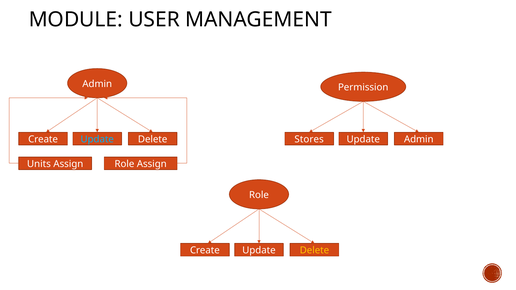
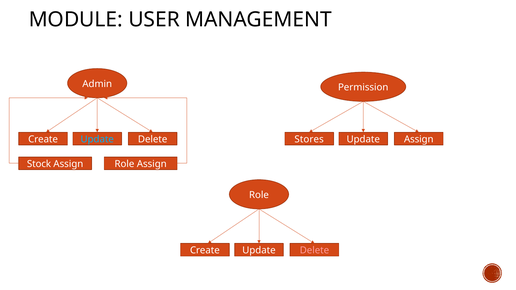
Update Admin: Admin -> Assign
Units: Units -> Stock
Delete at (314, 251) colour: yellow -> pink
